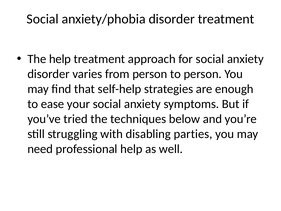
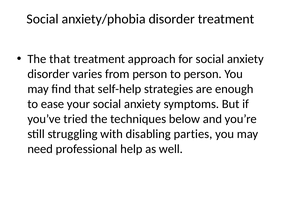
The help: help -> that
